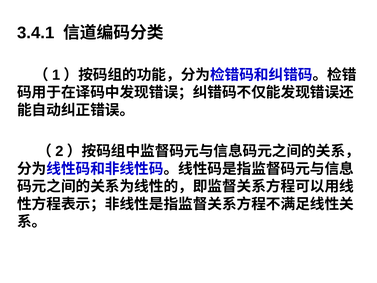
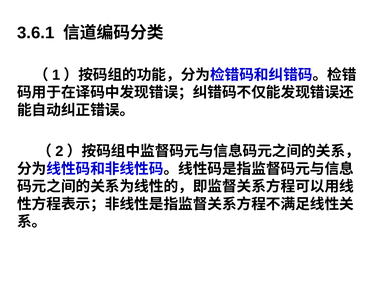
3.4.1: 3.4.1 -> 3.6.1
